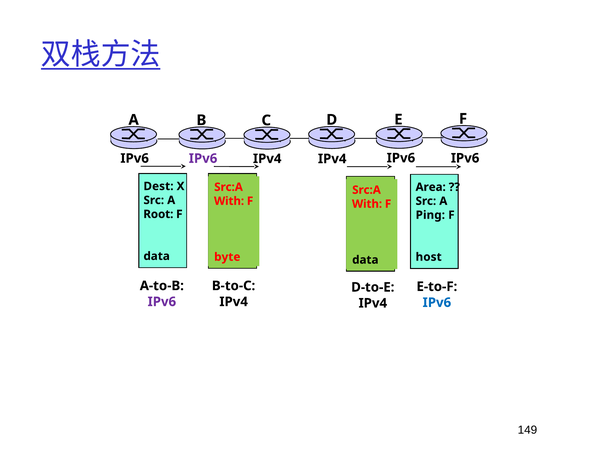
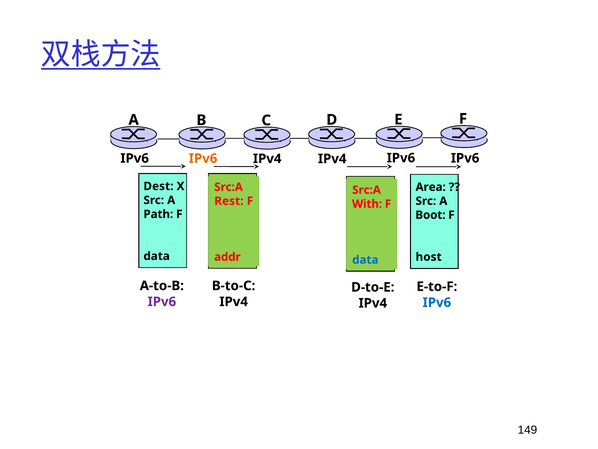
IPv6 at (203, 158) colour: purple -> orange
With at (229, 201): With -> Rest
Root: Root -> Path
Ping: Ping -> Boot
byte: byte -> addr
data at (365, 260) colour: black -> blue
